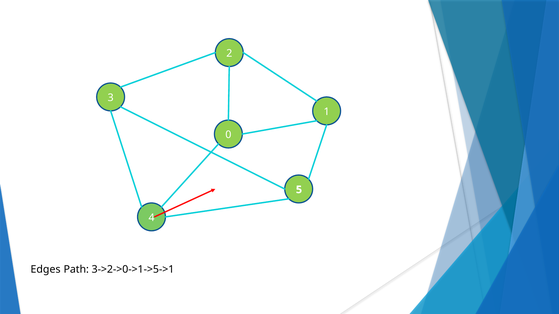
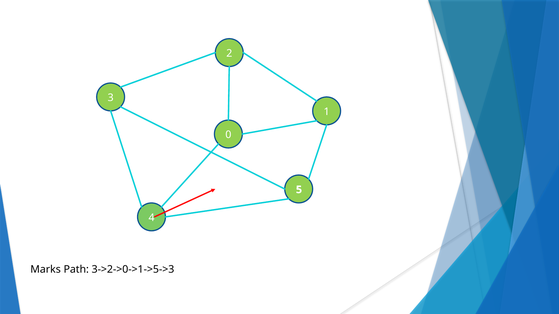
Edges: Edges -> Marks
3->2->0->1->5->1: 3->2->0->1->5->1 -> 3->2->0->1->5->3
